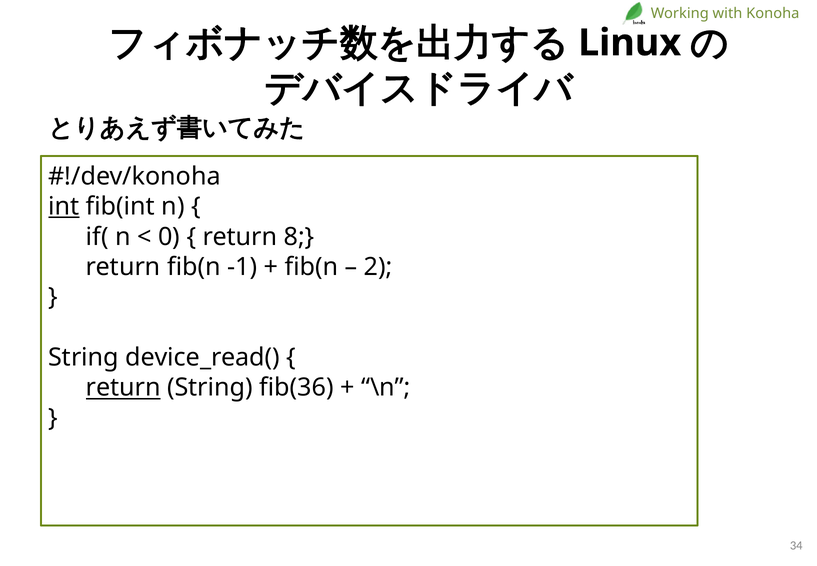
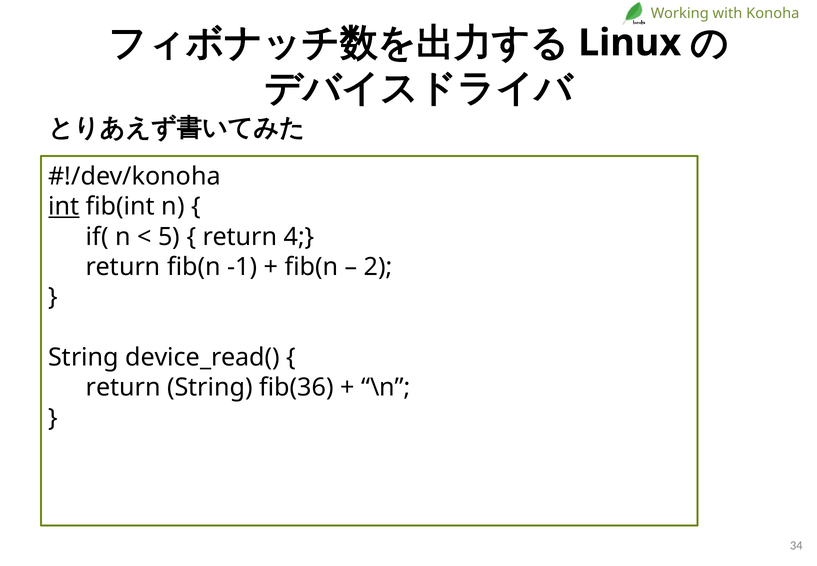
0: 0 -> 5
8: 8 -> 4
return at (123, 387) underline: present -> none
